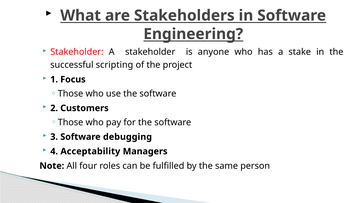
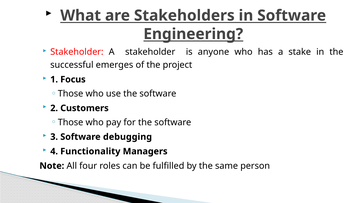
scripting: scripting -> emerges
Acceptability: Acceptability -> Functionality
